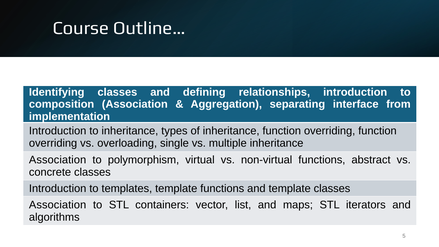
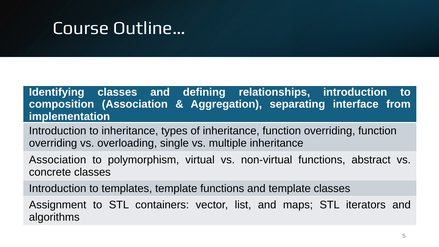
Association at (58, 205): Association -> Assignment
